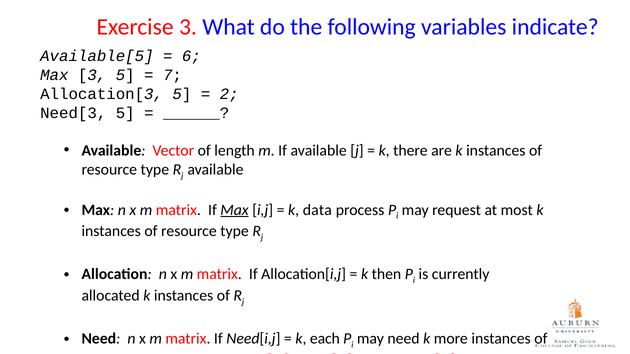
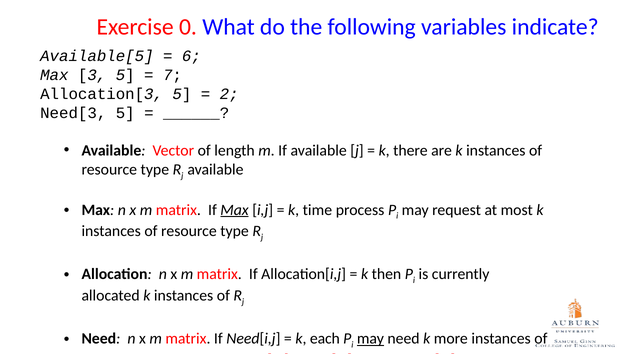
Exercise 3: 3 -> 0
data: data -> time
may at (370, 339) underline: none -> present
